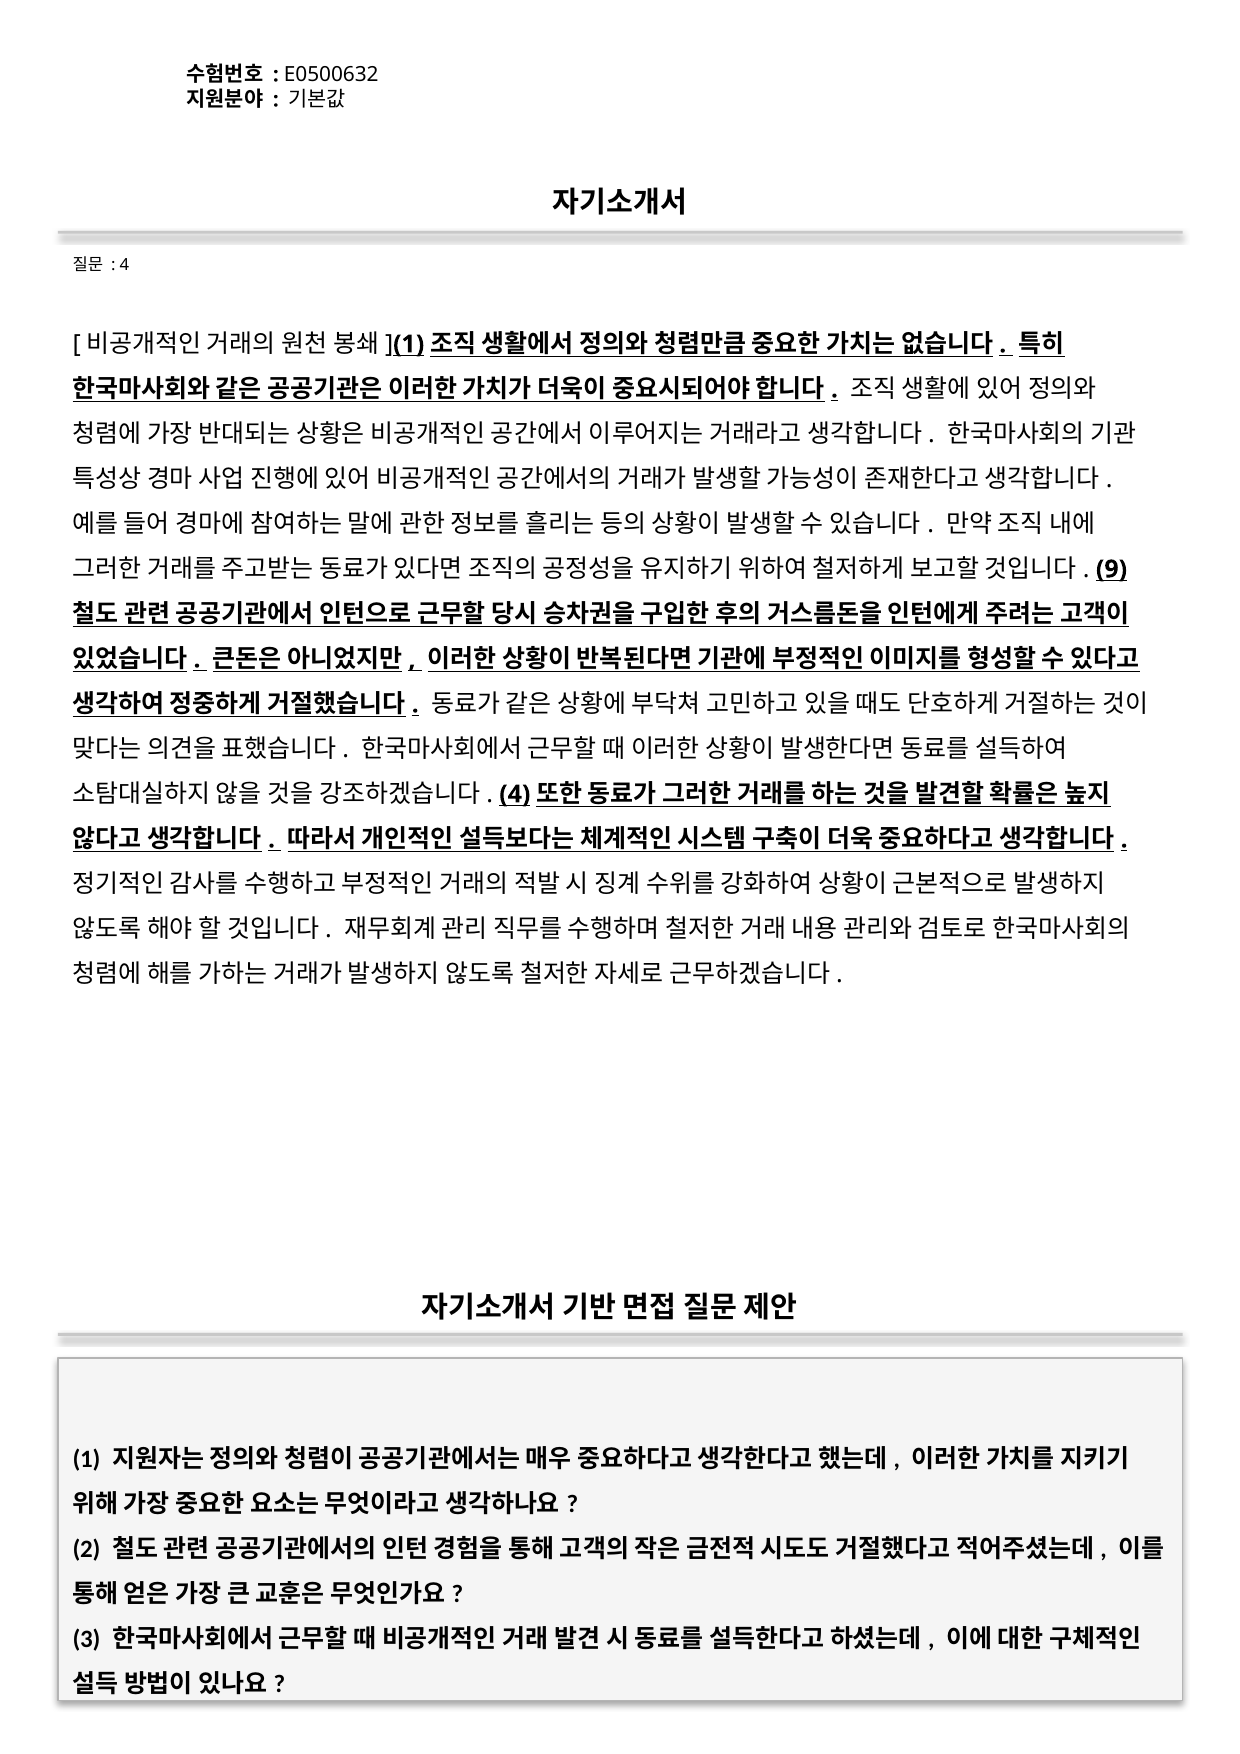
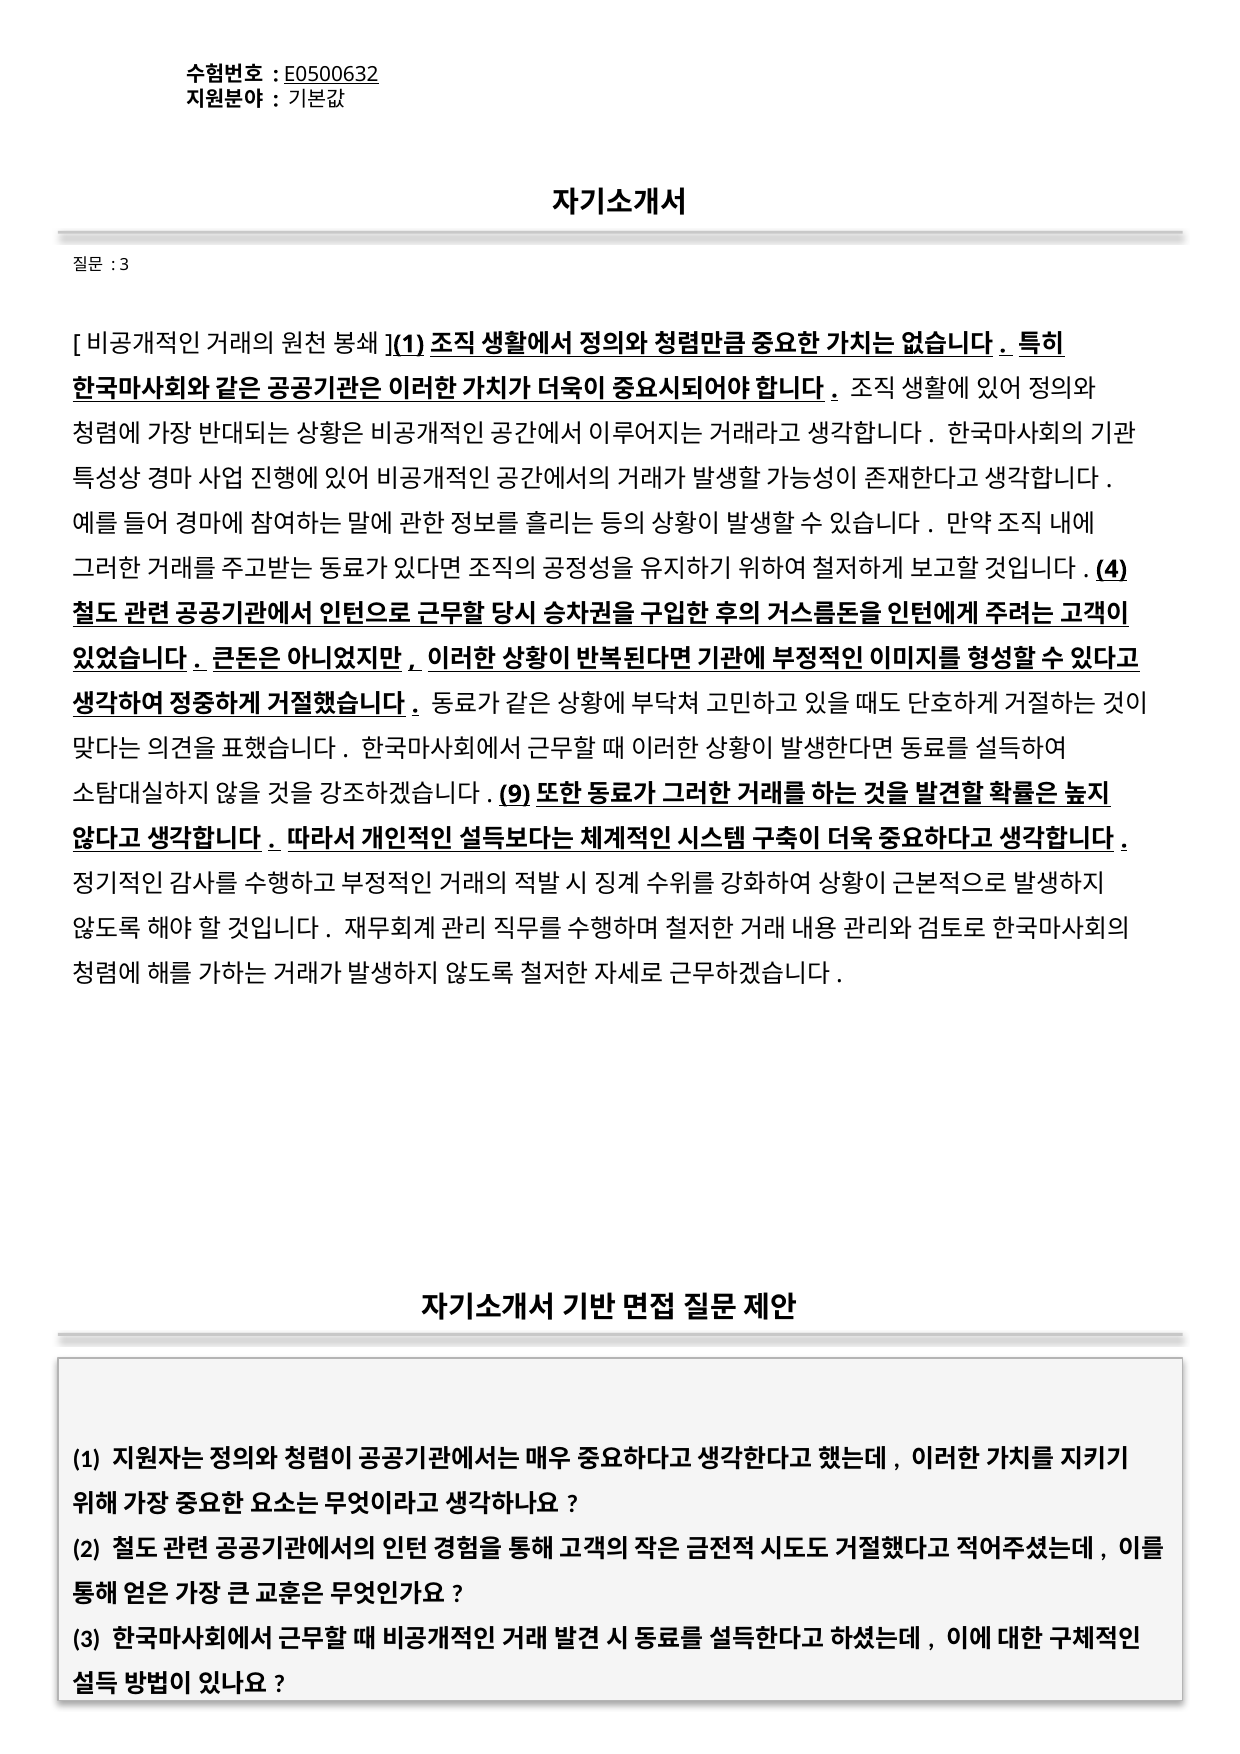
E0500632 underline: none -> present
4 at (124, 265): 4 -> 3
9: 9 -> 4
4 at (515, 794): 4 -> 9
